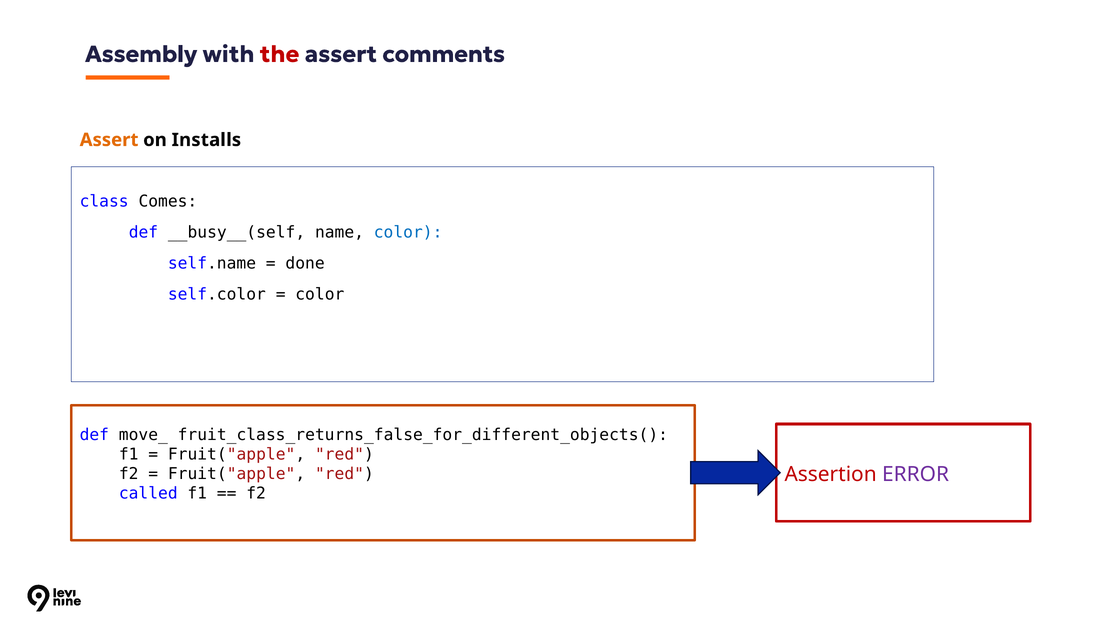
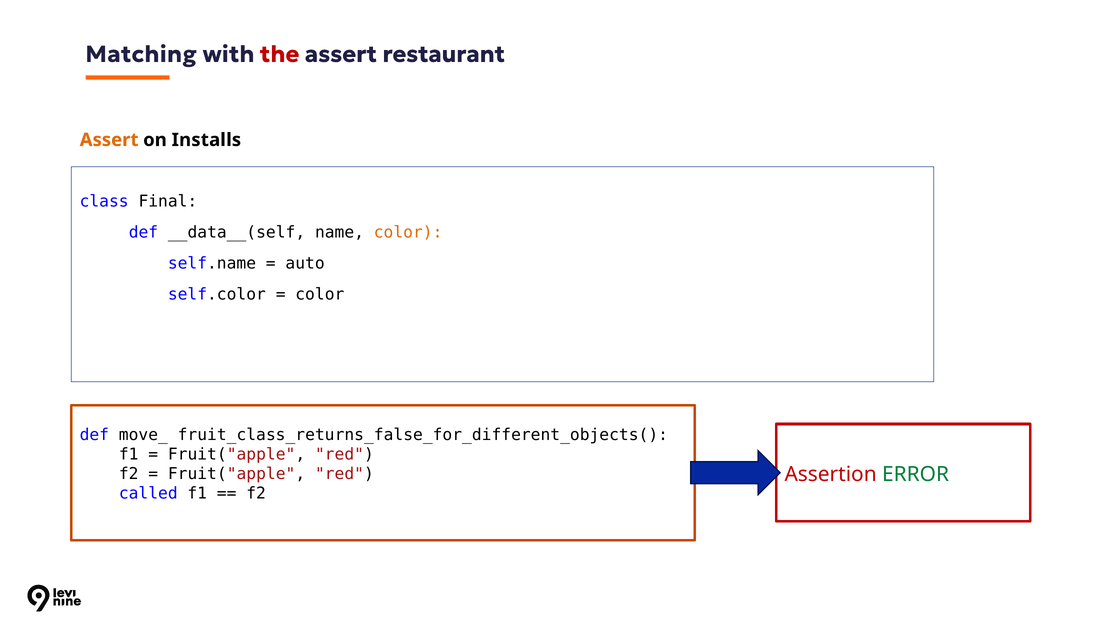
Assembly: Assembly -> Matching
comments: comments -> restaurant
Comes: Comes -> Final
__busy__(self: __busy__(self -> __data__(self
color at (408, 232) colour: blue -> orange
done: done -> auto
ERROR colour: purple -> green
